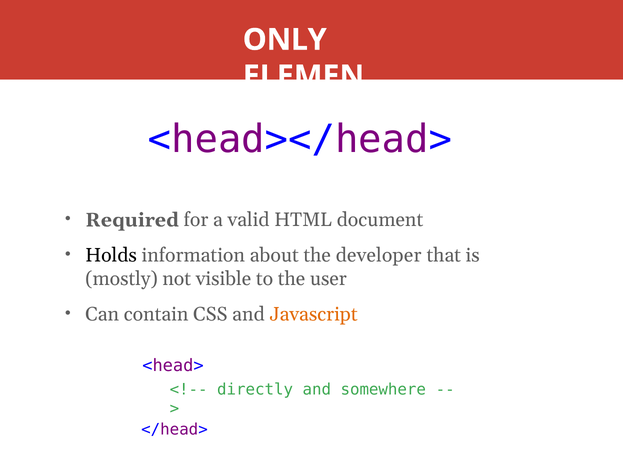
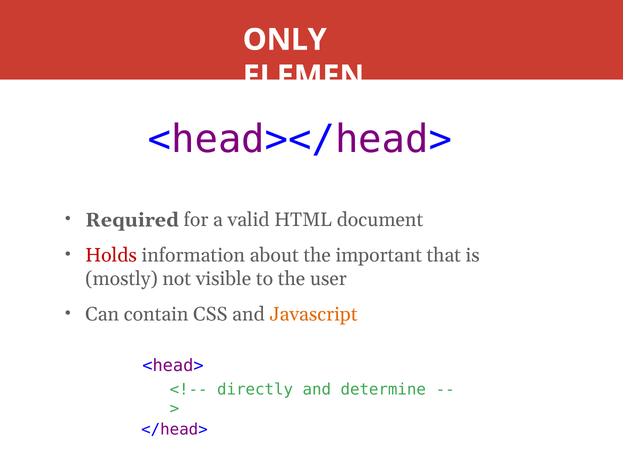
Holds colour: black -> red
developer: developer -> important
somewhere: somewhere -> determine
